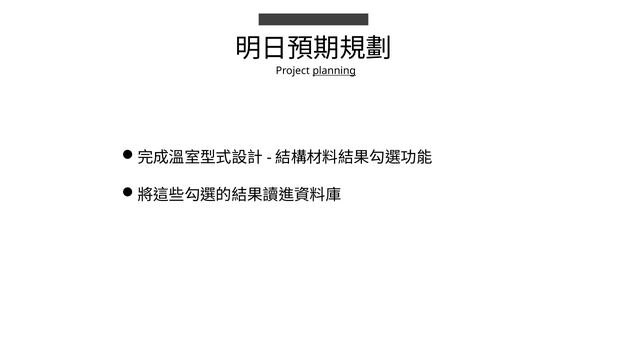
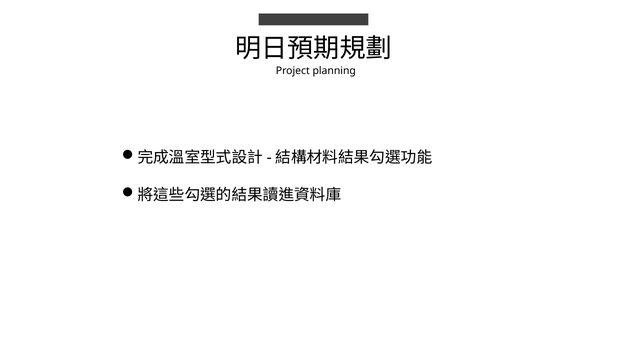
planning underline: present -> none
